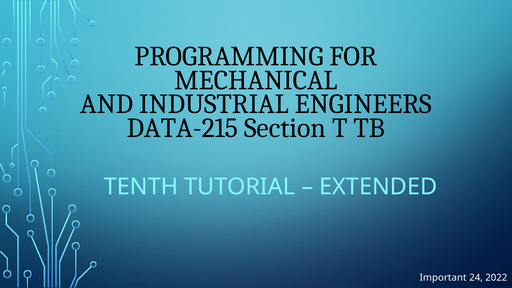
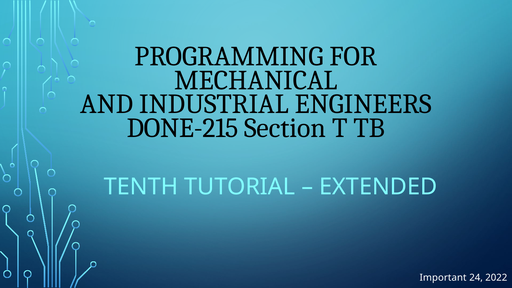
DATA-215: DATA-215 -> DONE-215
